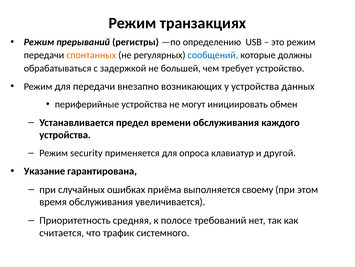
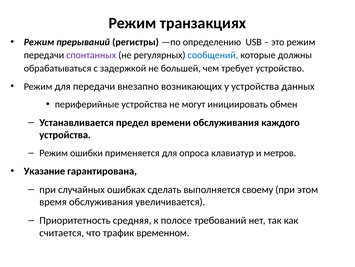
спонтанных colour: orange -> purple
security: security -> ошибки
другой: другой -> метров
приёма: приёма -> сделать
системного: системного -> временном
